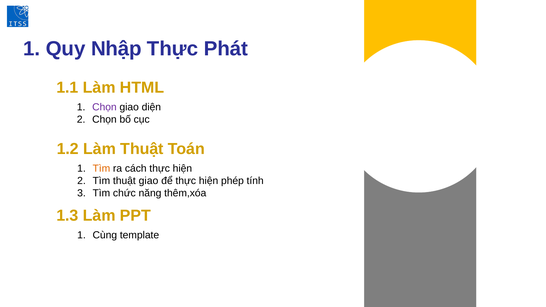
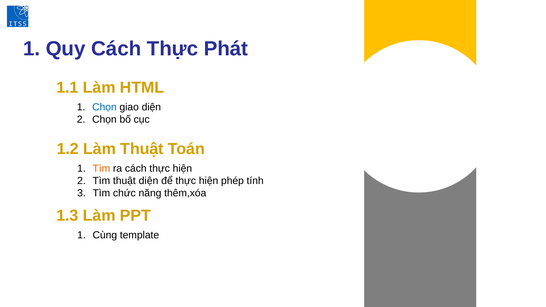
Quy Nhập: Nhập -> Cách
Chọn at (104, 107) colour: purple -> blue
thuật giao: giao -> diện
